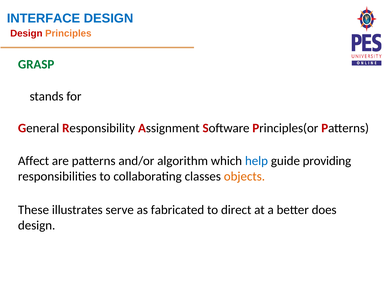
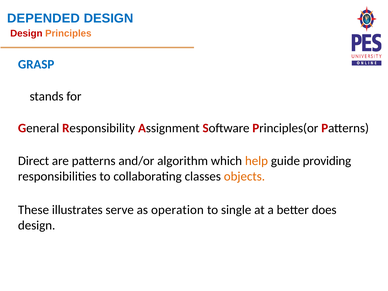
INTERFACE: INTERFACE -> DEPENDED
GRASP colour: green -> blue
Affect: Affect -> Direct
help colour: blue -> orange
fabricated: fabricated -> operation
direct: direct -> single
